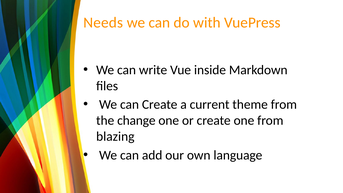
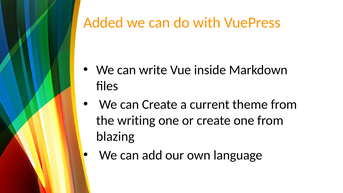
Needs: Needs -> Added
change: change -> writing
